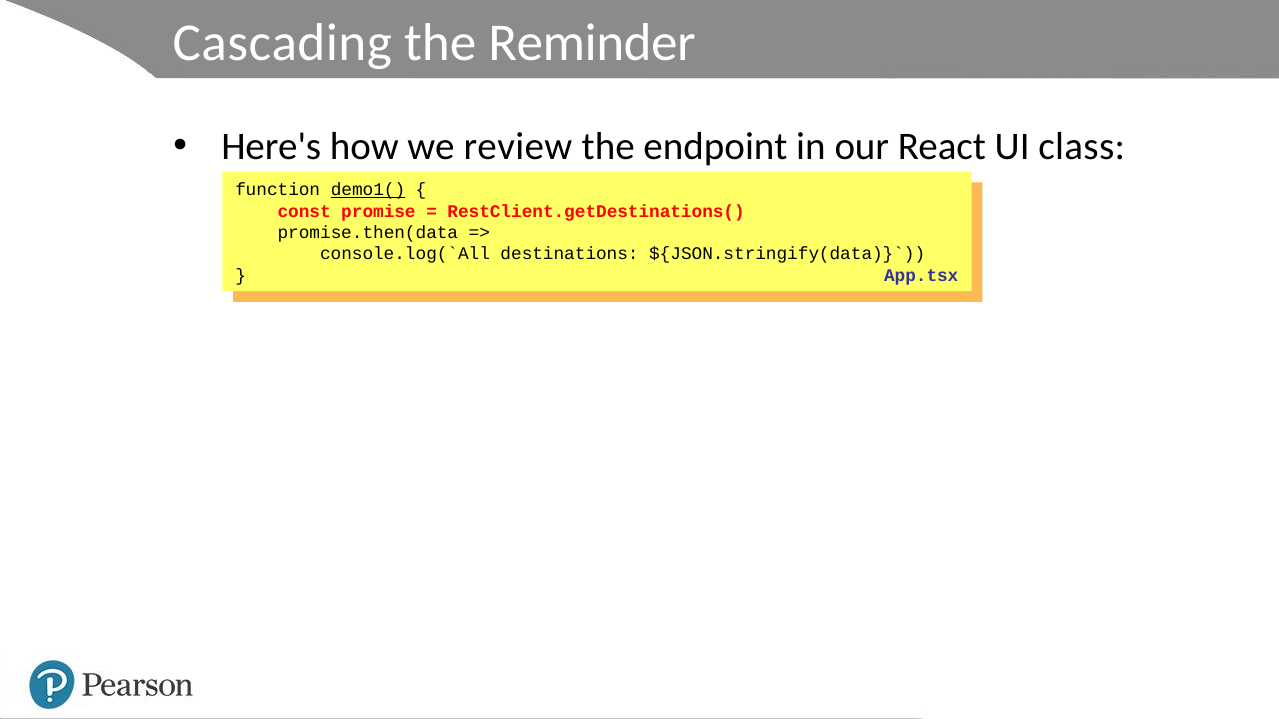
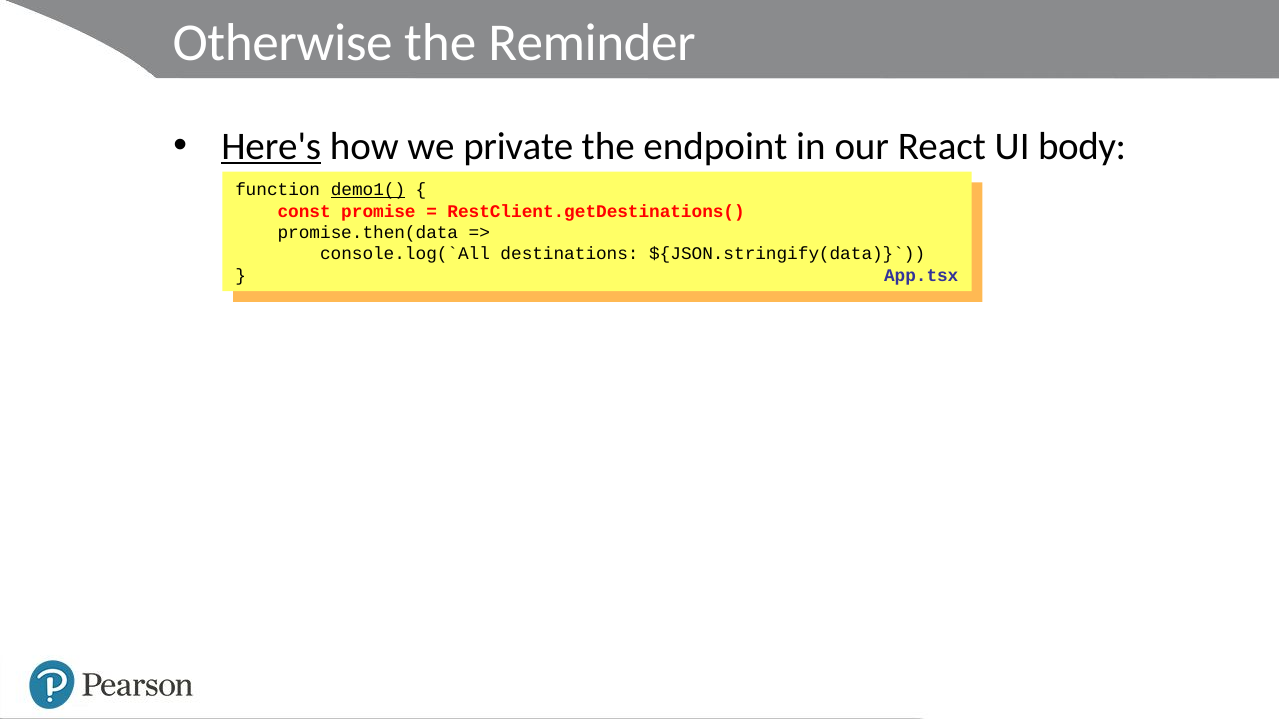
Cascading: Cascading -> Otherwise
Here's underline: none -> present
review: review -> private
class: class -> body
